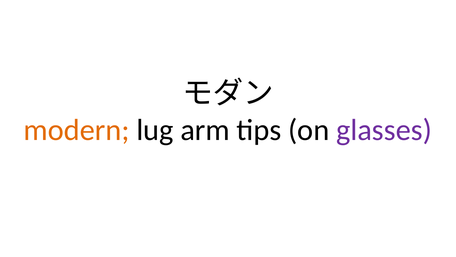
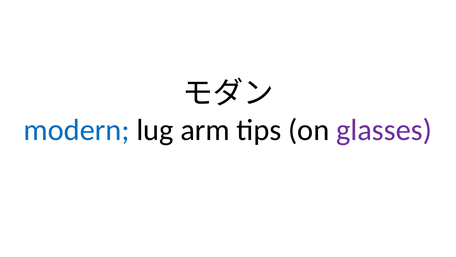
modern colour: orange -> blue
